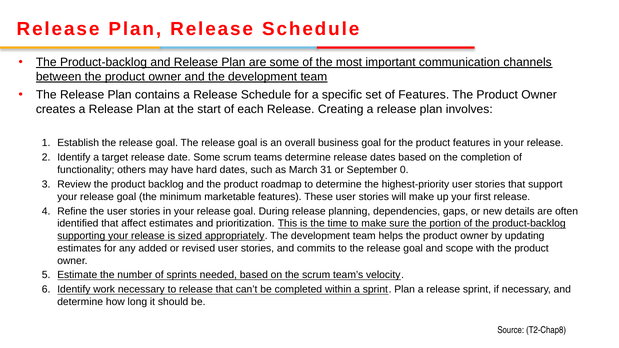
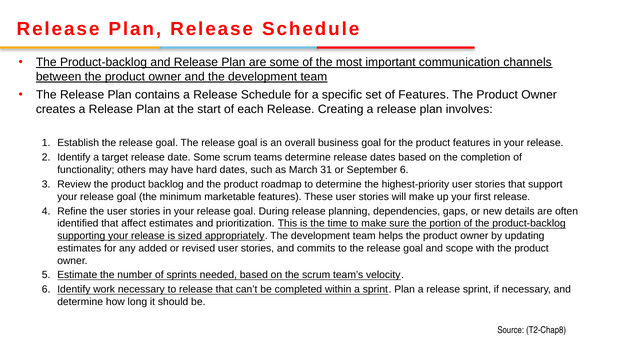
September 0: 0 -> 6
